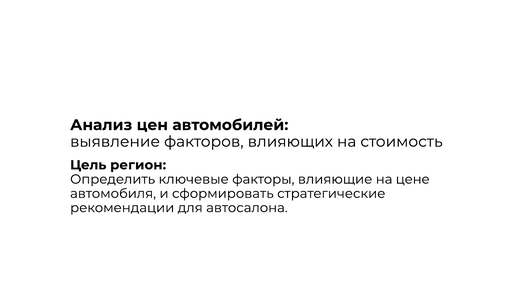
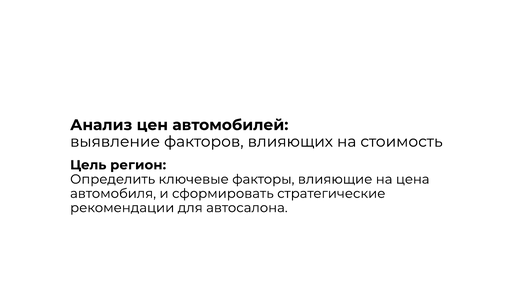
цене: цене -> цена
